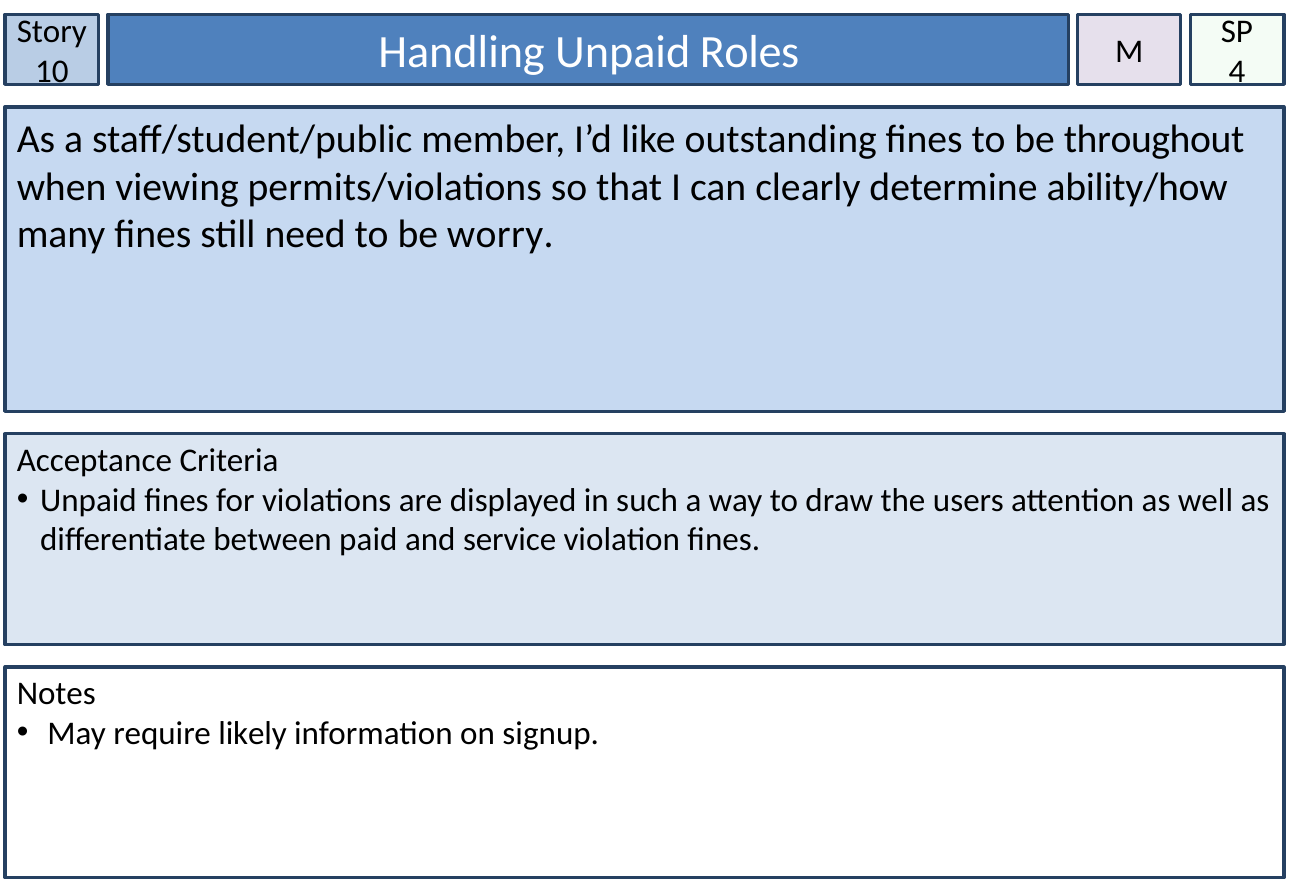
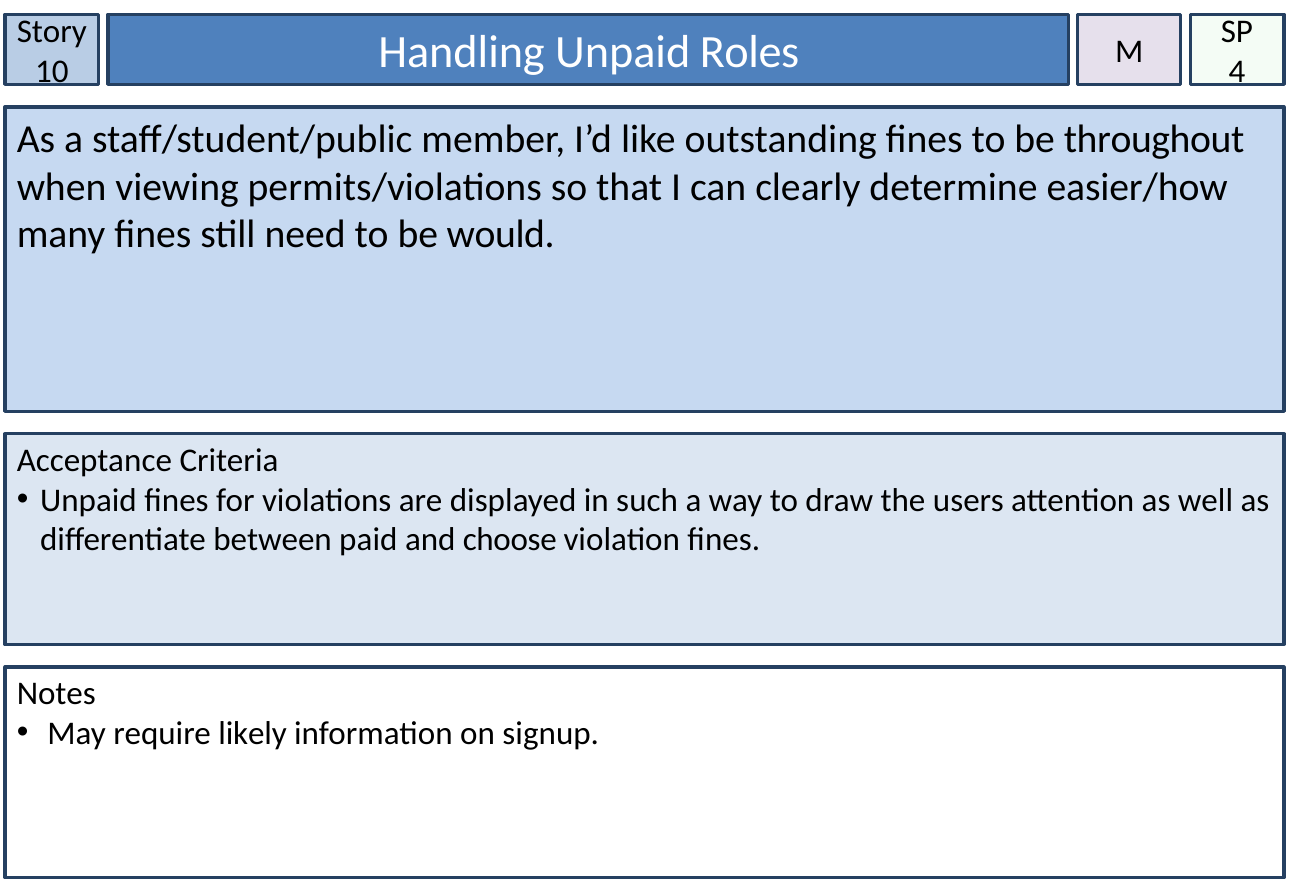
ability/how: ability/how -> easier/how
worry: worry -> would
service: service -> choose
